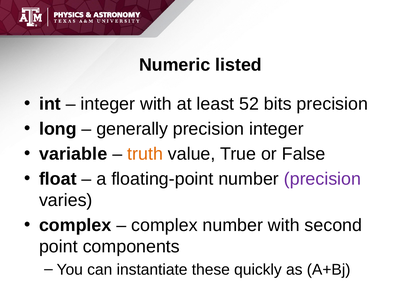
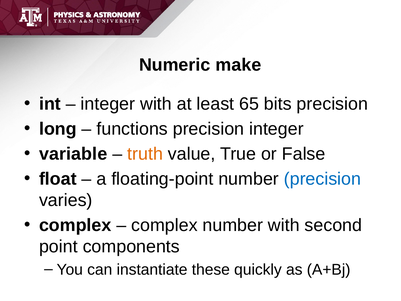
listed: listed -> make
52: 52 -> 65
generally: generally -> functions
precision at (322, 179) colour: purple -> blue
